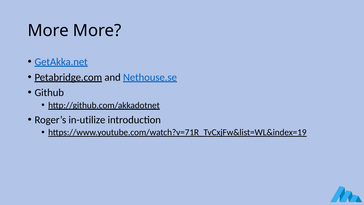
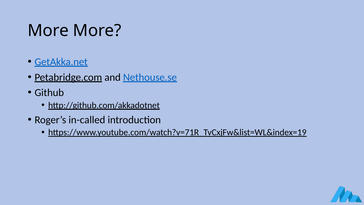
in-utilize: in-utilize -> in-called
